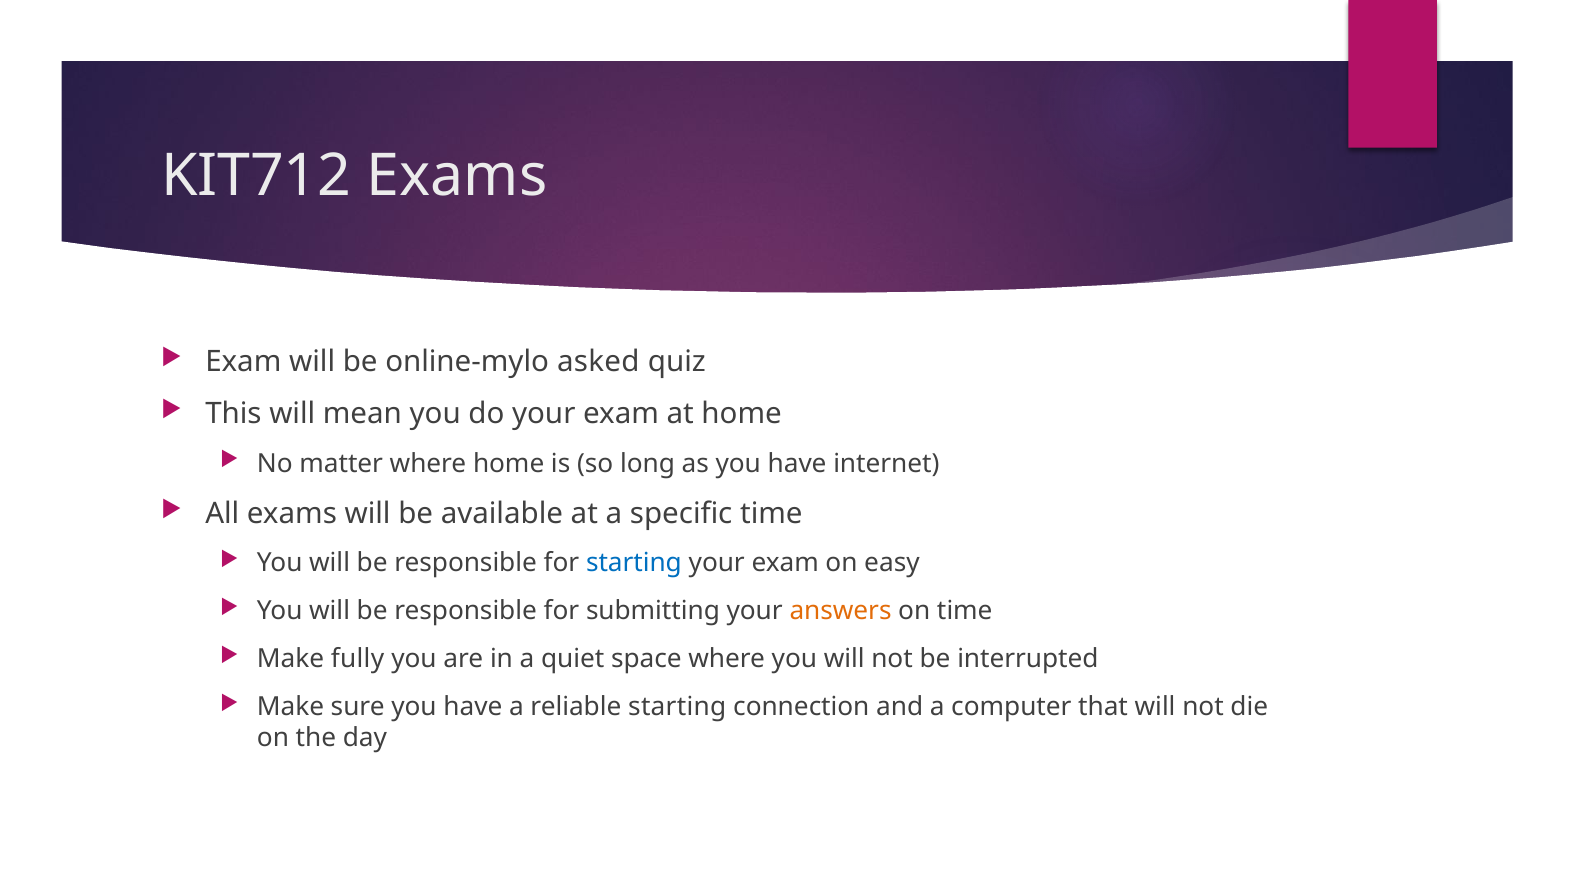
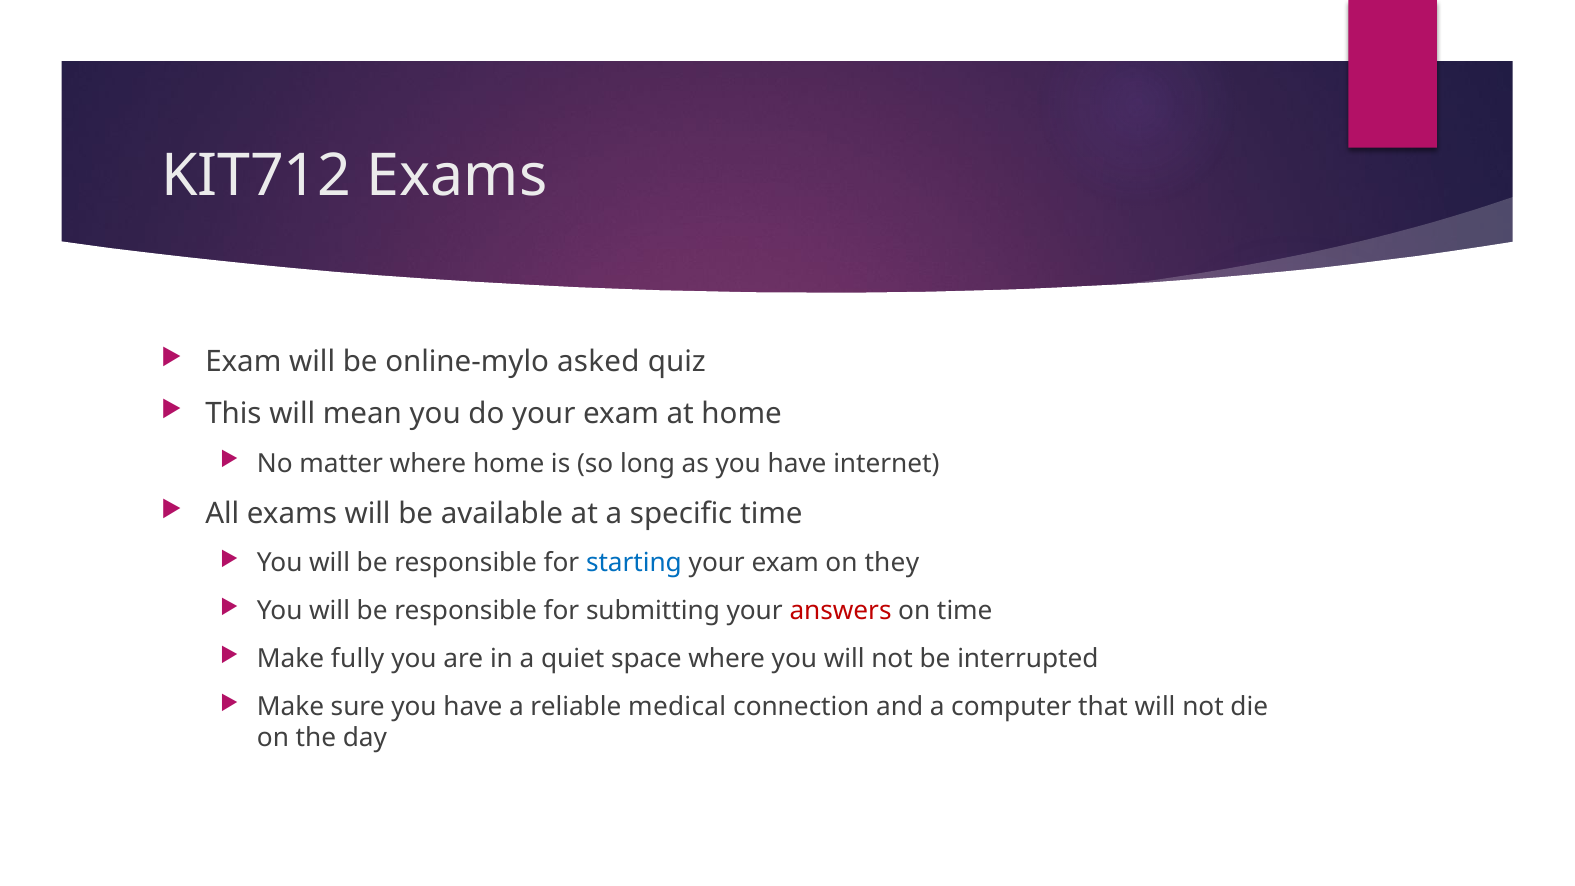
easy: easy -> they
answers colour: orange -> red
reliable starting: starting -> medical
